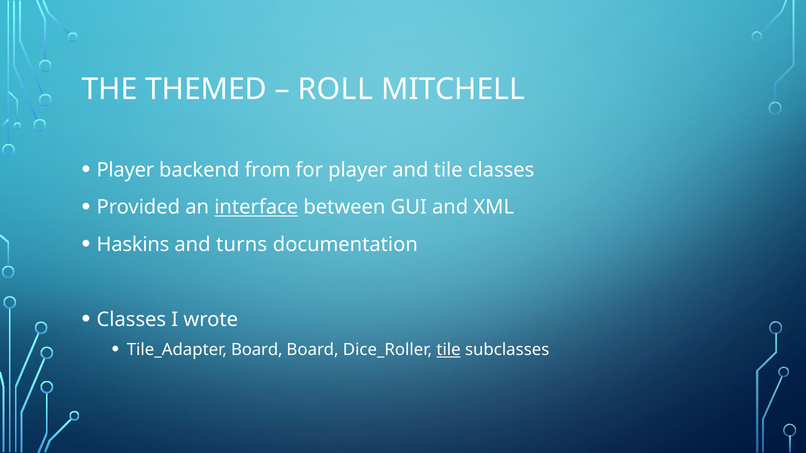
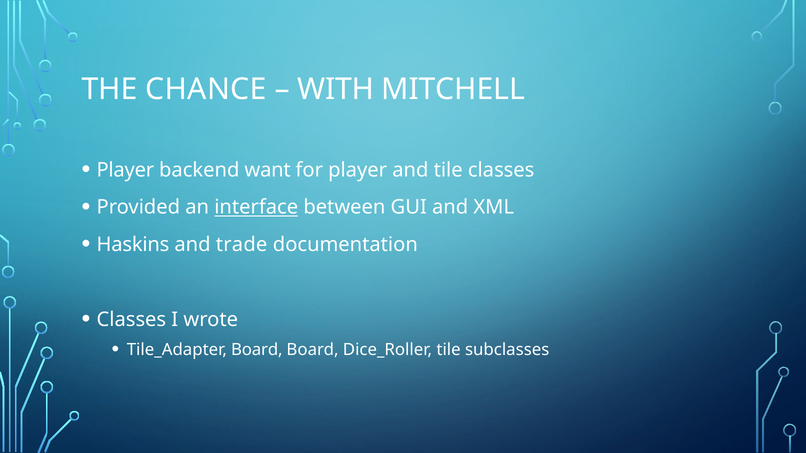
THEMED: THEMED -> CHANCE
ROLL: ROLL -> WITH
from: from -> want
turns: turns -> trade
tile at (449, 350) underline: present -> none
